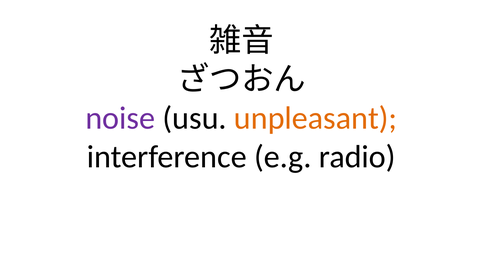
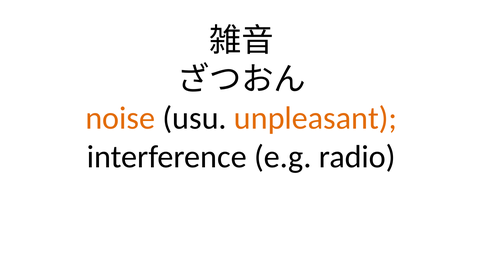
noise colour: purple -> orange
